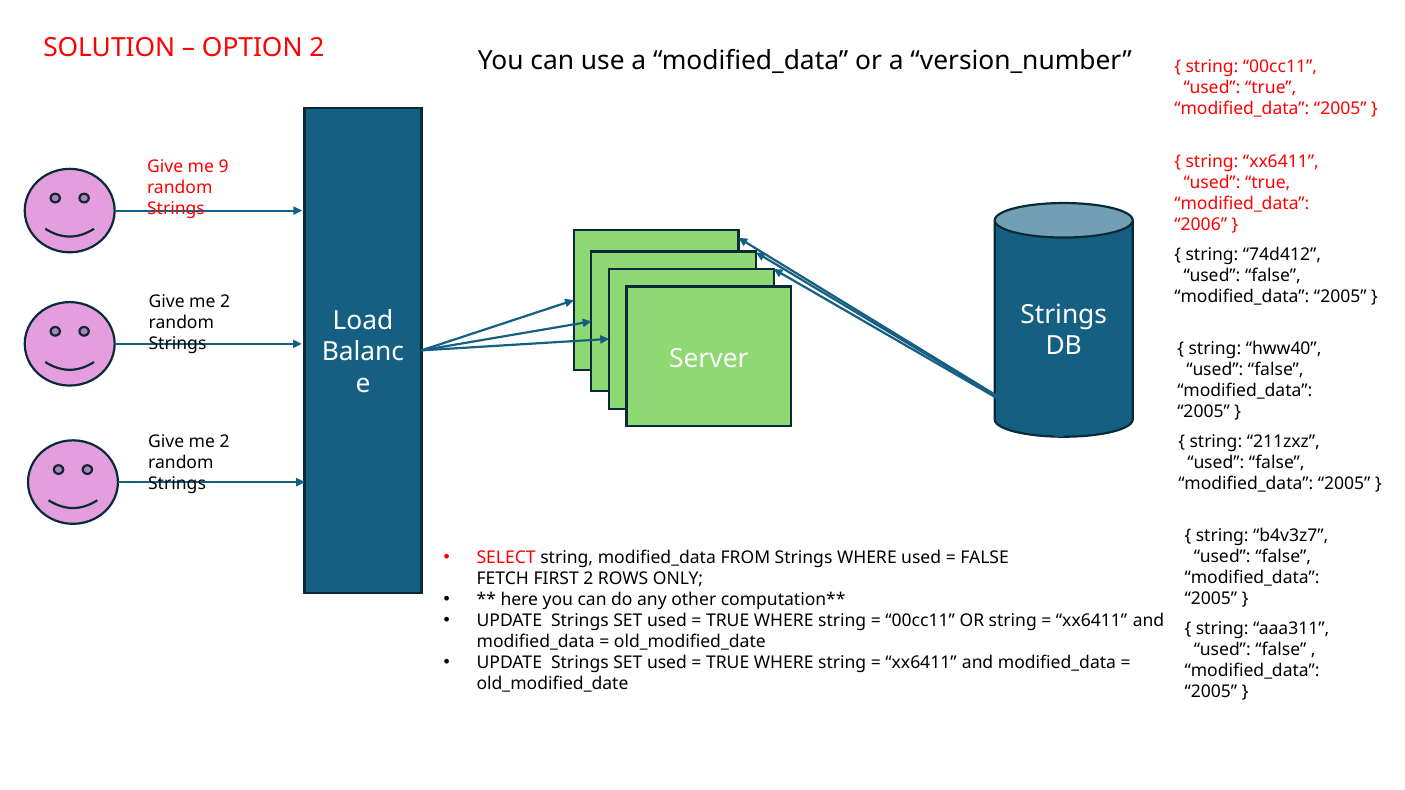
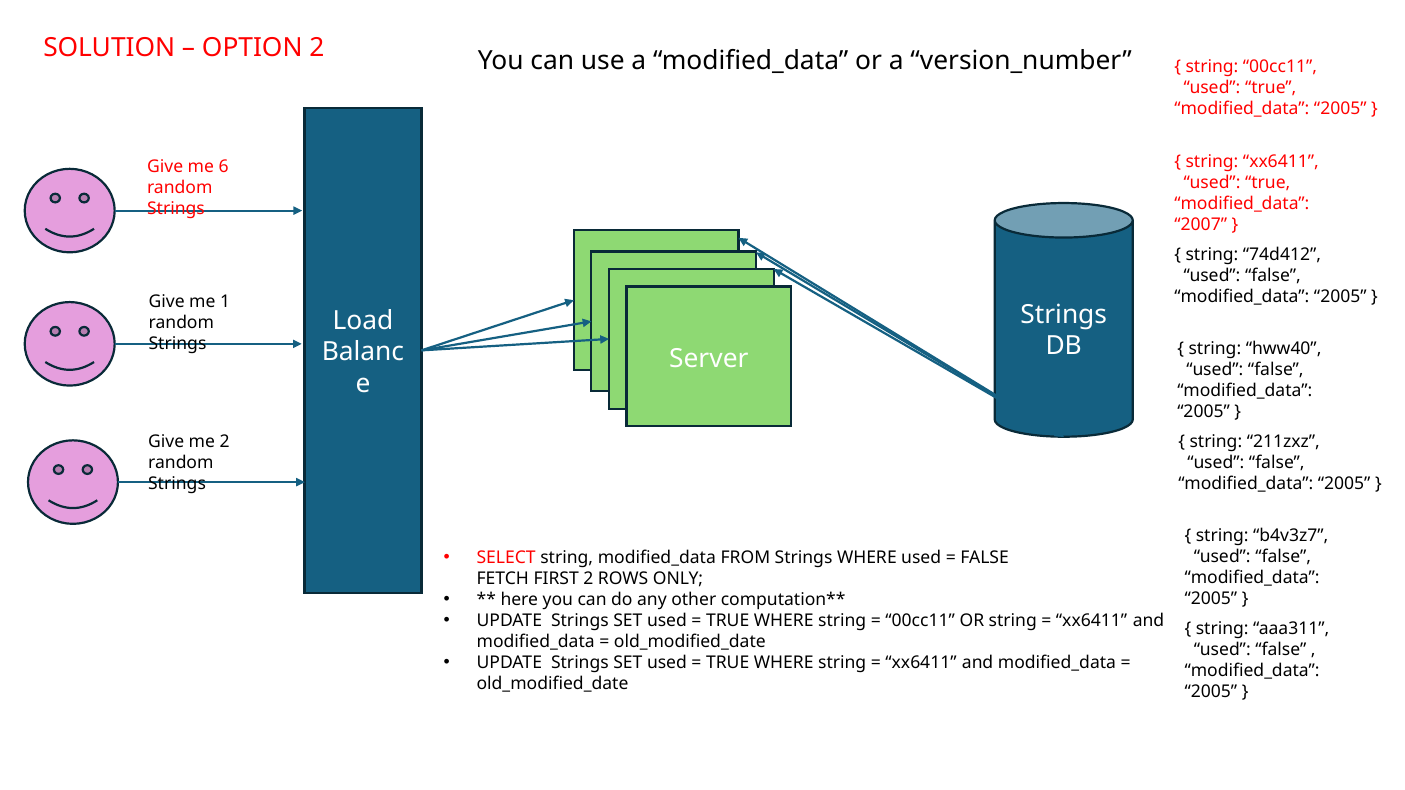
9: 9 -> 6
2006: 2006 -> 2007
2 at (225, 302): 2 -> 1
